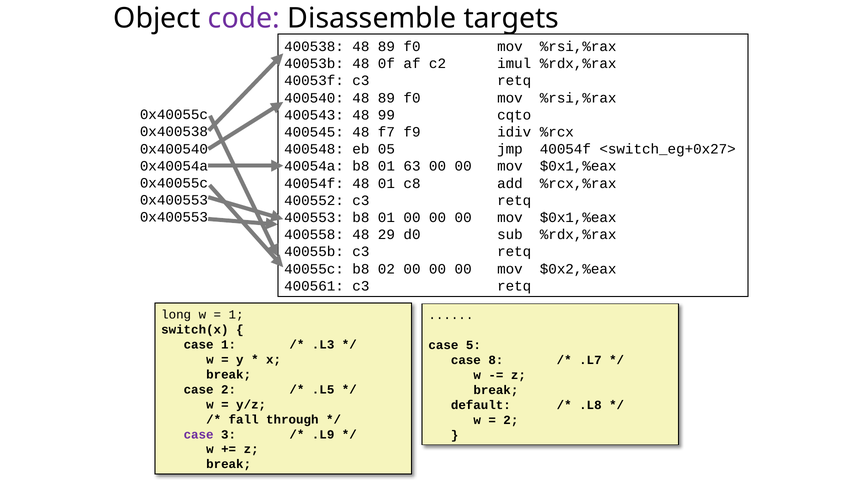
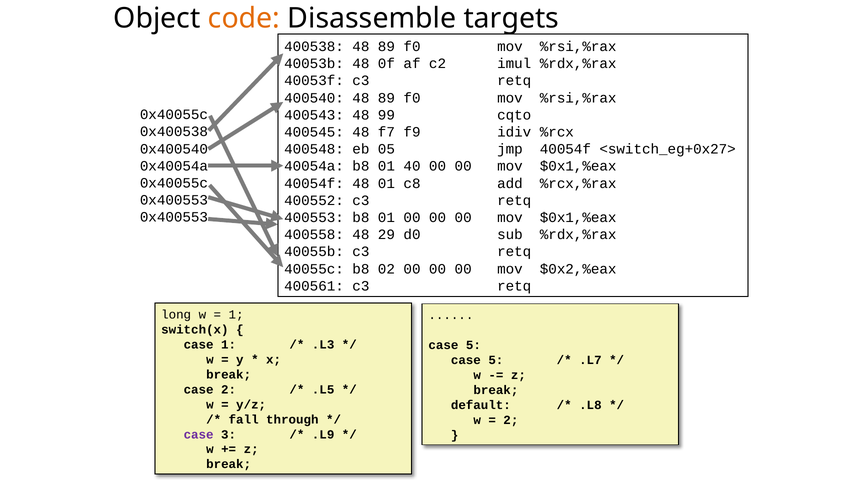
code colour: purple -> orange
63: 63 -> 40
8 at (496, 360): 8 -> 5
